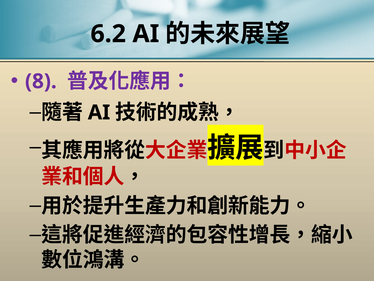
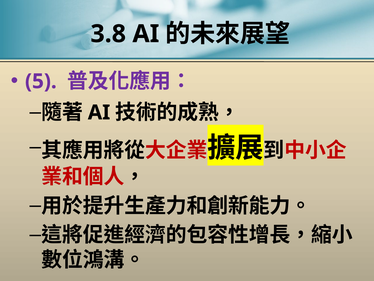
6.2: 6.2 -> 3.8
8: 8 -> 5
